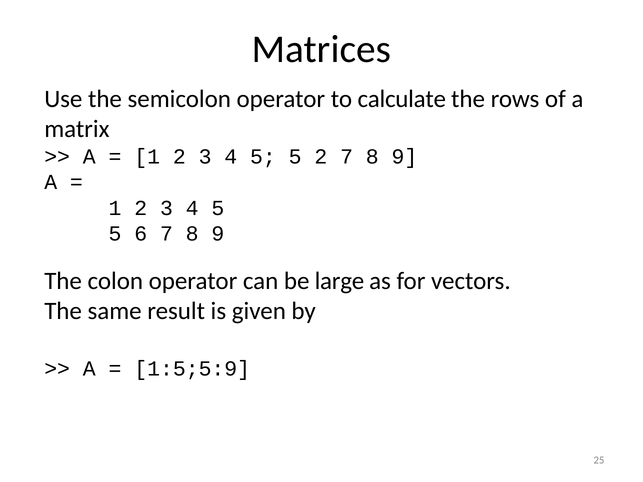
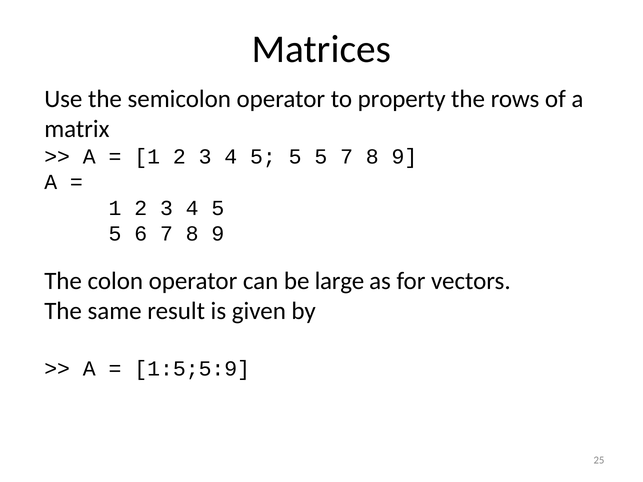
calculate: calculate -> property
5 5 2: 2 -> 5
